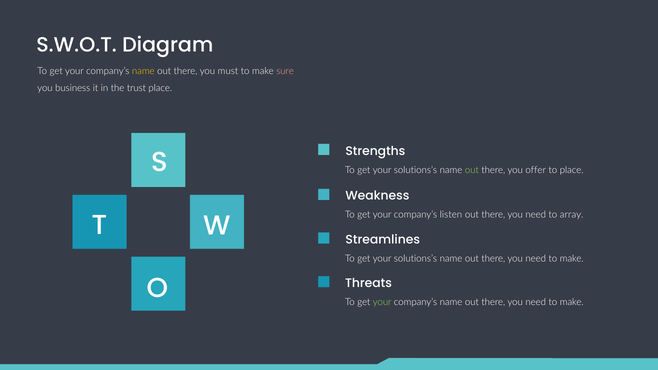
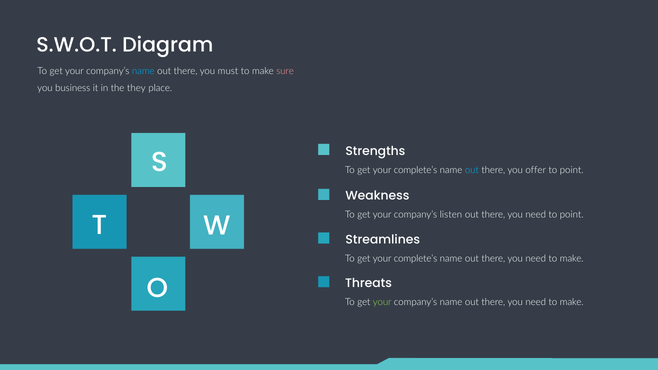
name at (143, 71) colour: yellow -> light blue
trust: trust -> they
solutions’s at (415, 170): solutions’s -> complete’s
out at (472, 170) colour: light green -> light blue
place at (572, 170): place -> point
need to array: array -> point
solutions’s at (415, 259): solutions’s -> complete’s
